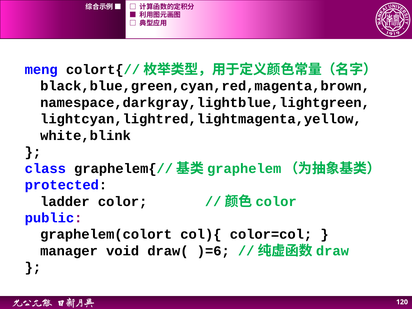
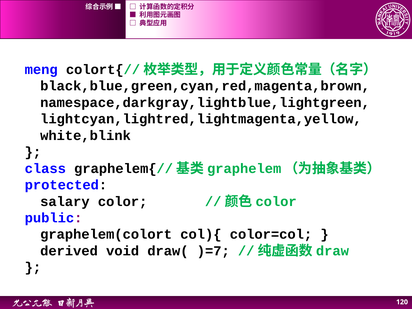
ladder: ladder -> salary
manager: manager -> derived
)=6: )=6 -> )=7
